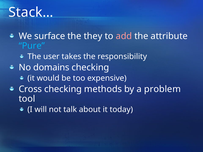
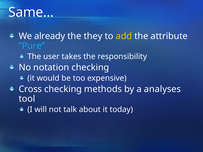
Stack…: Stack… -> Same…
surface: surface -> already
add colour: pink -> yellow
domains: domains -> notation
problem: problem -> analyses
